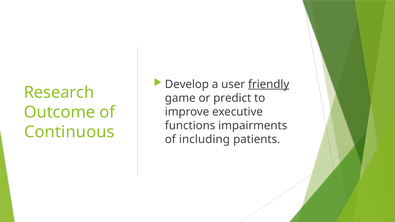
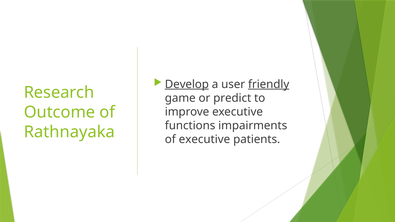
Develop underline: none -> present
Continuous: Continuous -> Rathnayaka
of including: including -> executive
